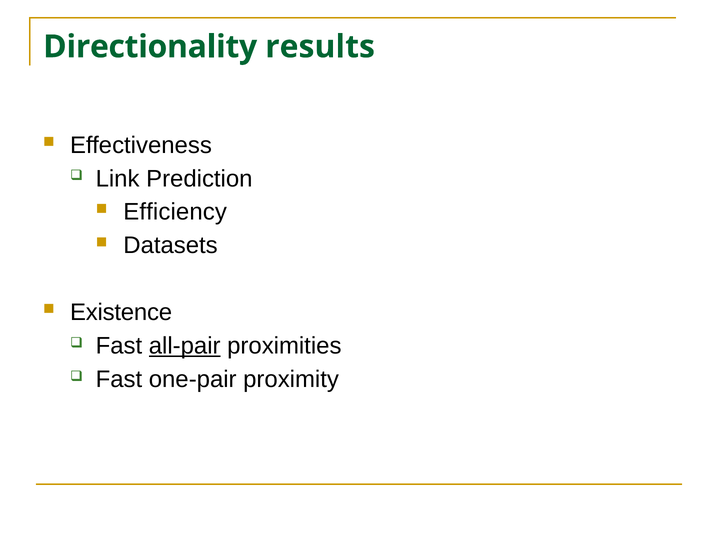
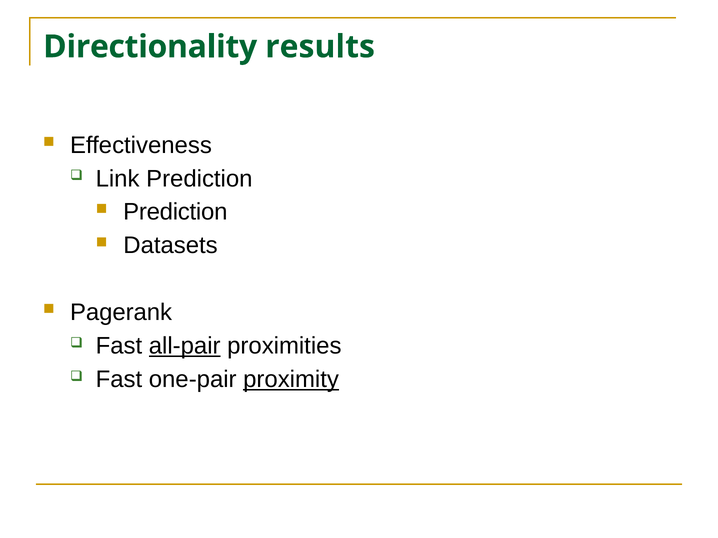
Efficiency at (175, 212): Efficiency -> Prediction
Existence: Existence -> Pagerank
proximity underline: none -> present
